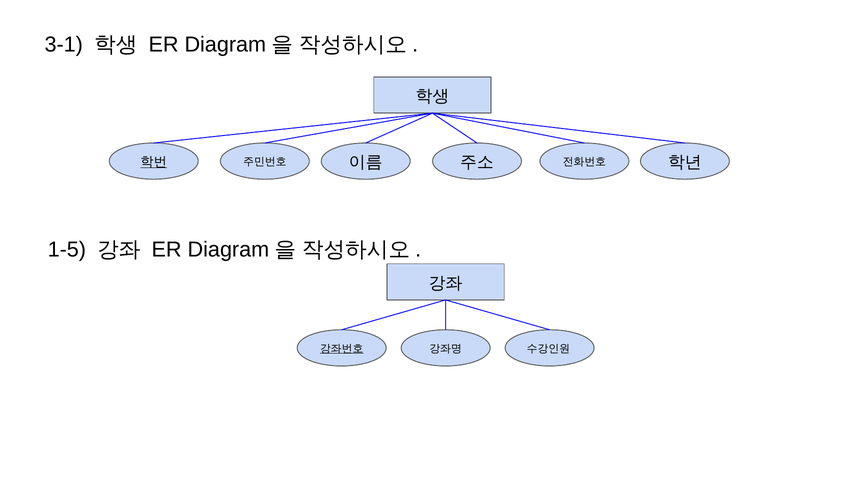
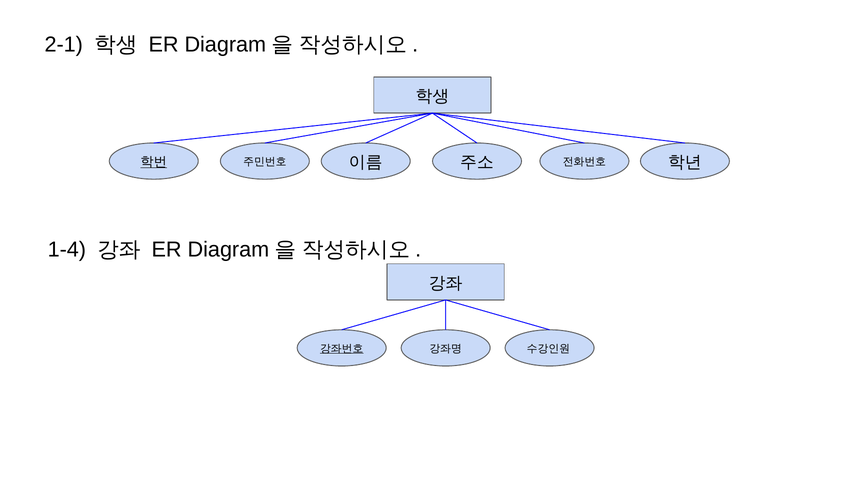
3-1: 3-1 -> 2-1
1-5: 1-5 -> 1-4
